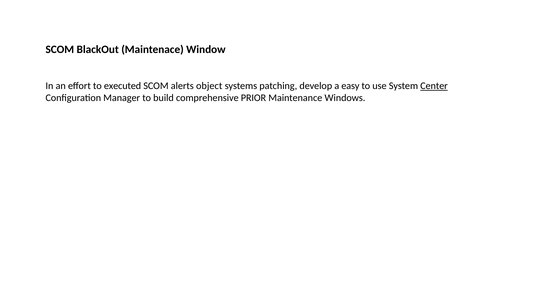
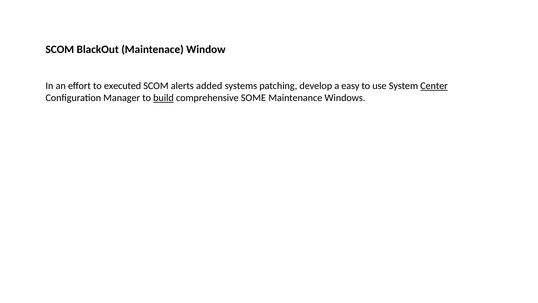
object: object -> added
build underline: none -> present
PRIOR: PRIOR -> SOME
